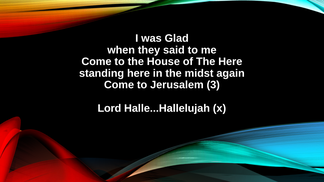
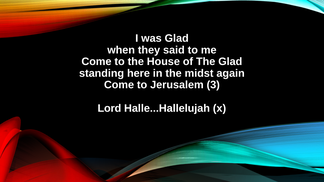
The Here: Here -> Glad
